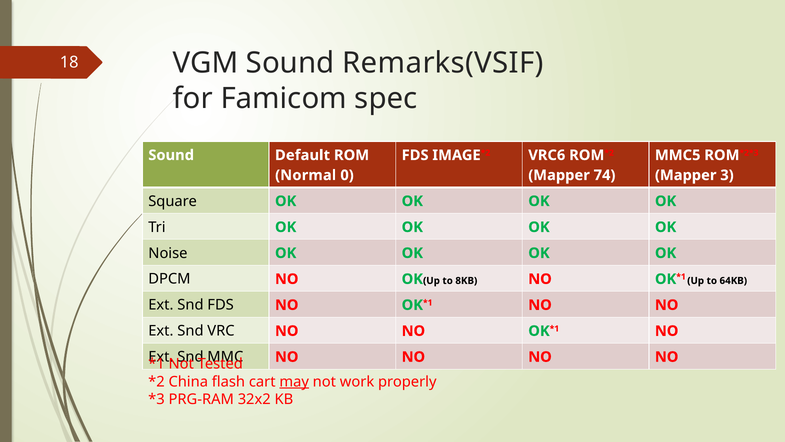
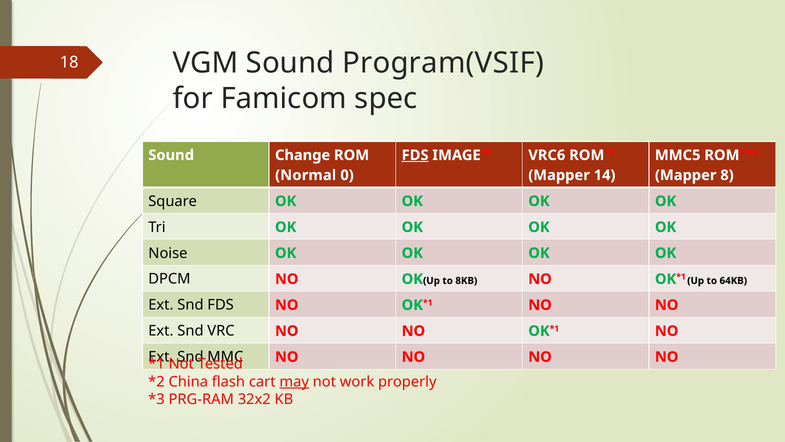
Remarks(VSIF: Remarks(VSIF -> Program(VSIF
Default: Default -> Change
FDS at (415, 155) underline: none -> present
74: 74 -> 14
3: 3 -> 8
